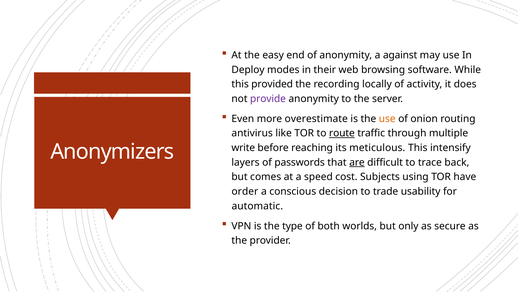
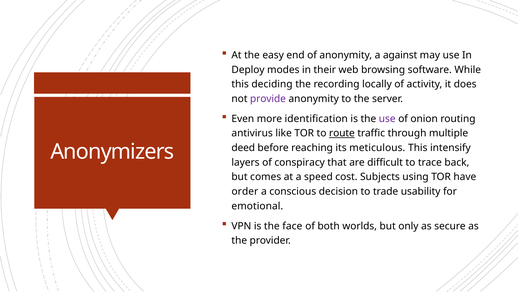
provided: provided -> deciding
overestimate: overestimate -> identification
use at (387, 119) colour: orange -> purple
write: write -> deed
passwords: passwords -> conspiracy
are underline: present -> none
automatic: automatic -> emotional
type: type -> face
